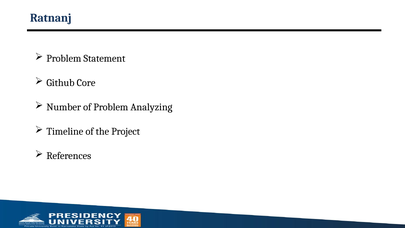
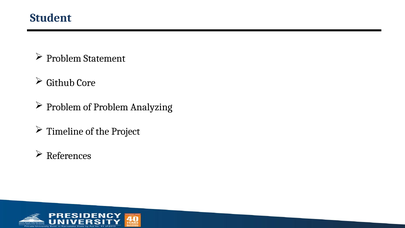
Ratnanj: Ratnanj -> Student
Number at (64, 107): Number -> Problem
